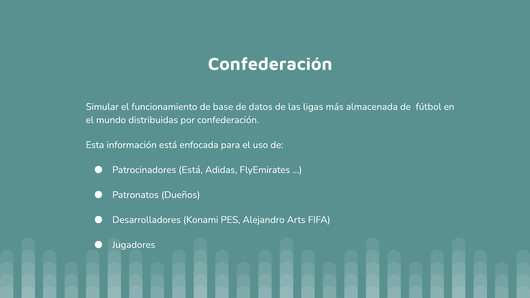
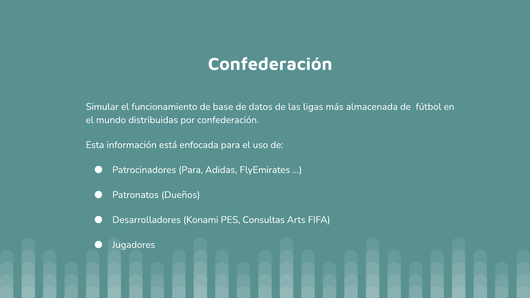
Patrocinadores Está: Está -> Para
Alejandro: Alejandro -> Consultas
